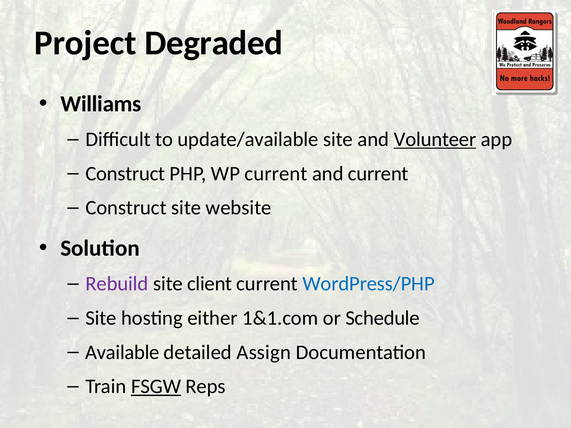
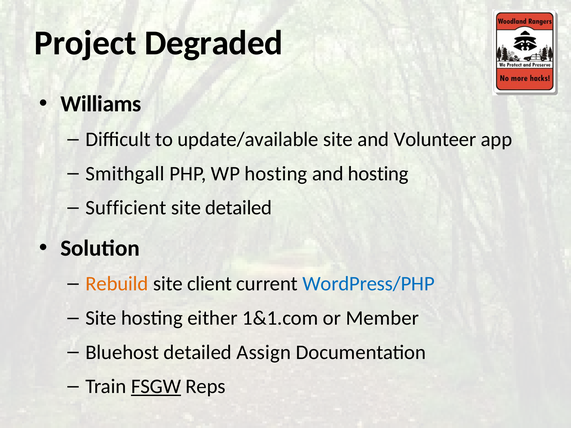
Volunteer underline: present -> none
Construct at (125, 174): Construct -> Smithgall
WP current: current -> hosting
and current: current -> hosting
Construct at (126, 208): Construct -> Sufficient
site website: website -> detailed
Rebuild colour: purple -> orange
Schedule: Schedule -> Member
Available: Available -> Bluehost
